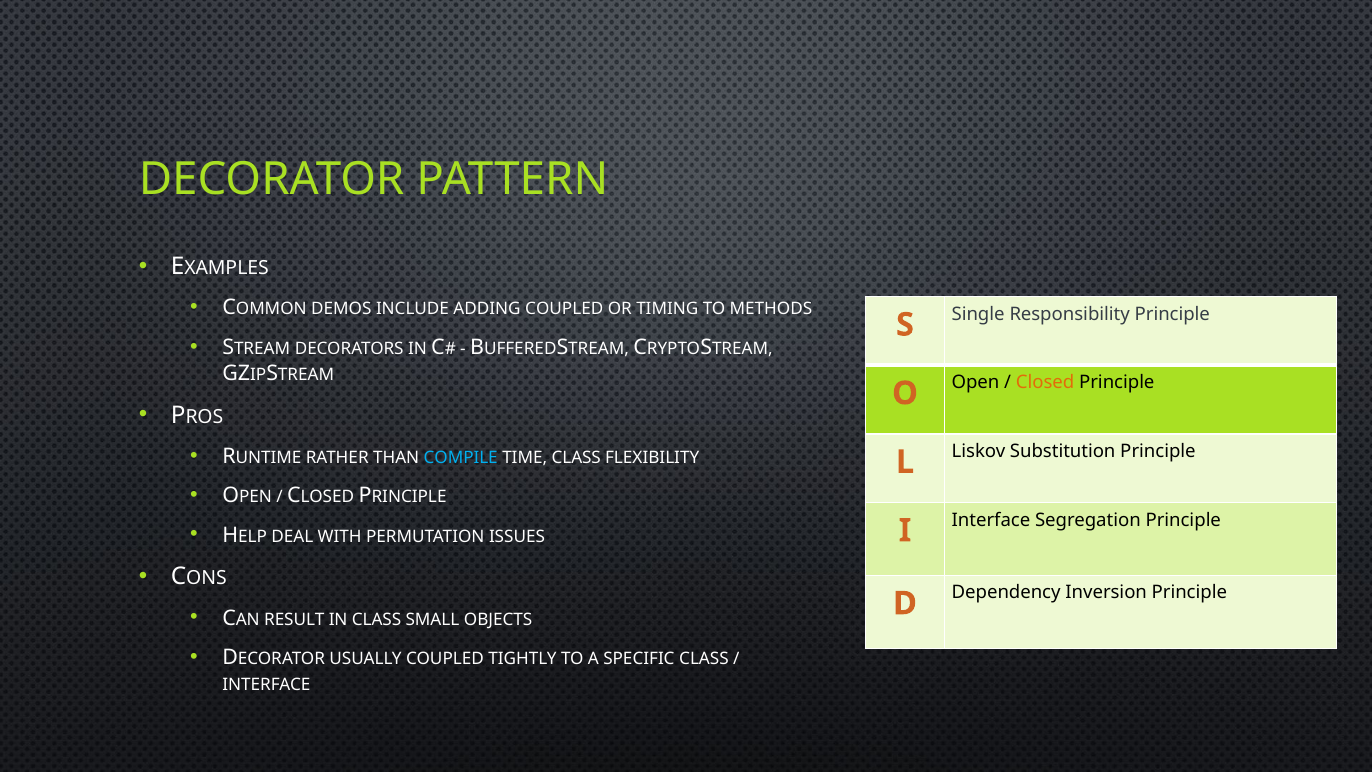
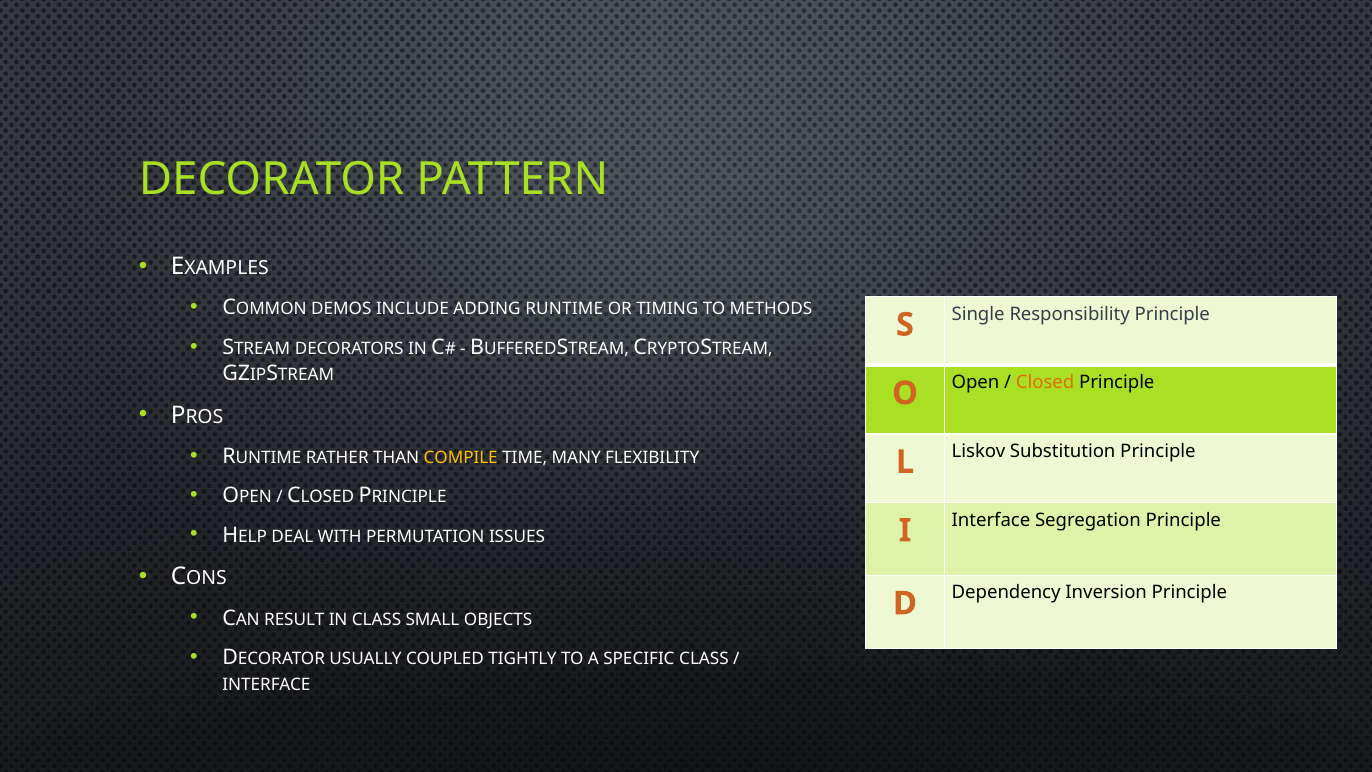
ADDING COUPLED: COUPLED -> RUNTIME
COMPILE colour: light blue -> yellow
TIME CLASS: CLASS -> MANY
